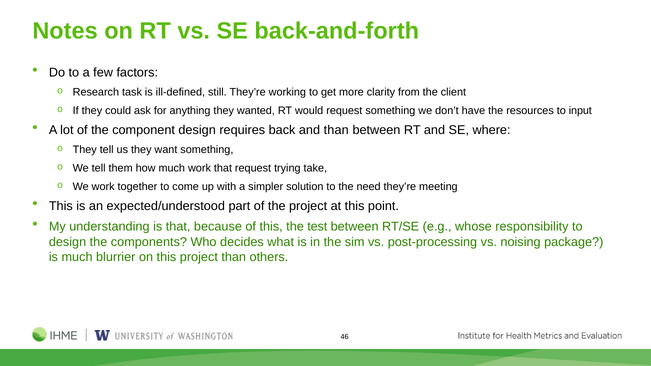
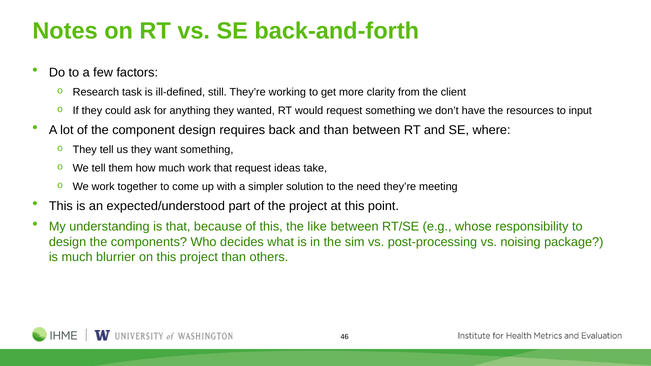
trying: trying -> ideas
test: test -> like
